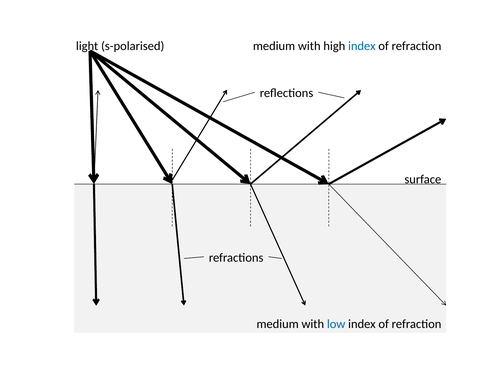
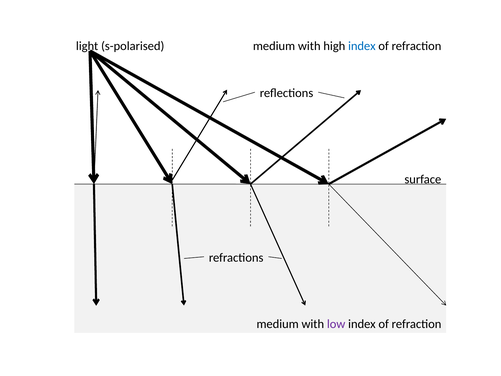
low colour: blue -> purple
